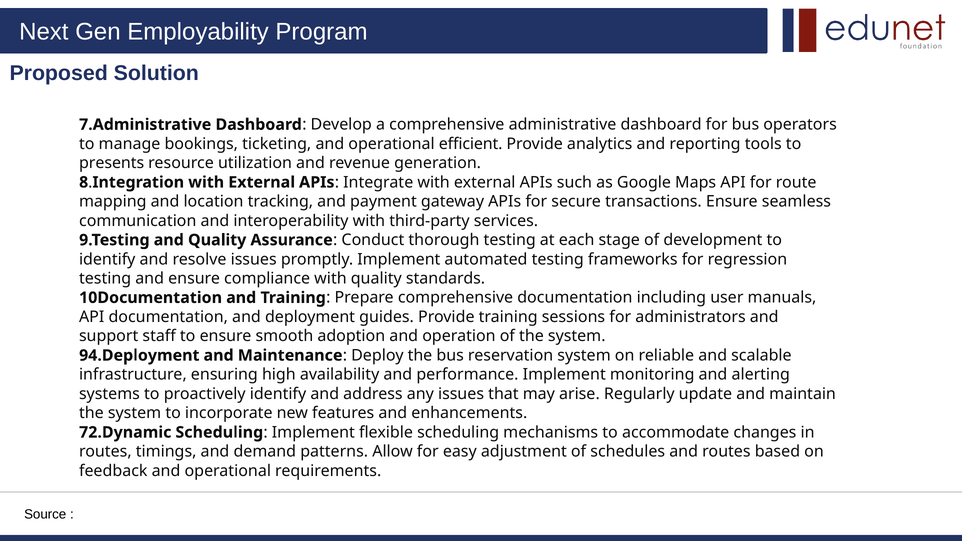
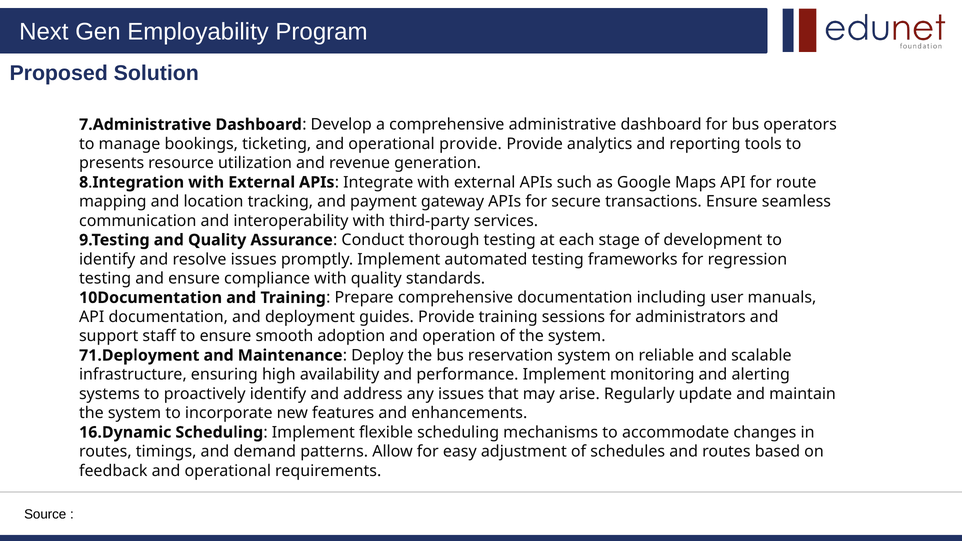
operational efficient: efficient -> provide
94.Deployment: 94.Deployment -> 71.Deployment
72.Dynamic: 72.Dynamic -> 16.Dynamic
